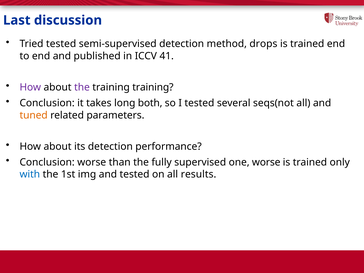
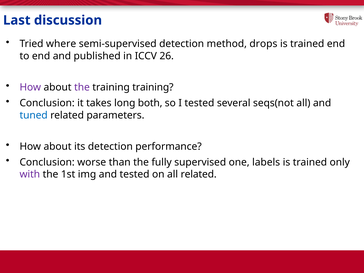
Tried tested: tested -> where
41: 41 -> 26
tuned colour: orange -> blue
one worse: worse -> labels
with colour: blue -> purple
all results: results -> related
